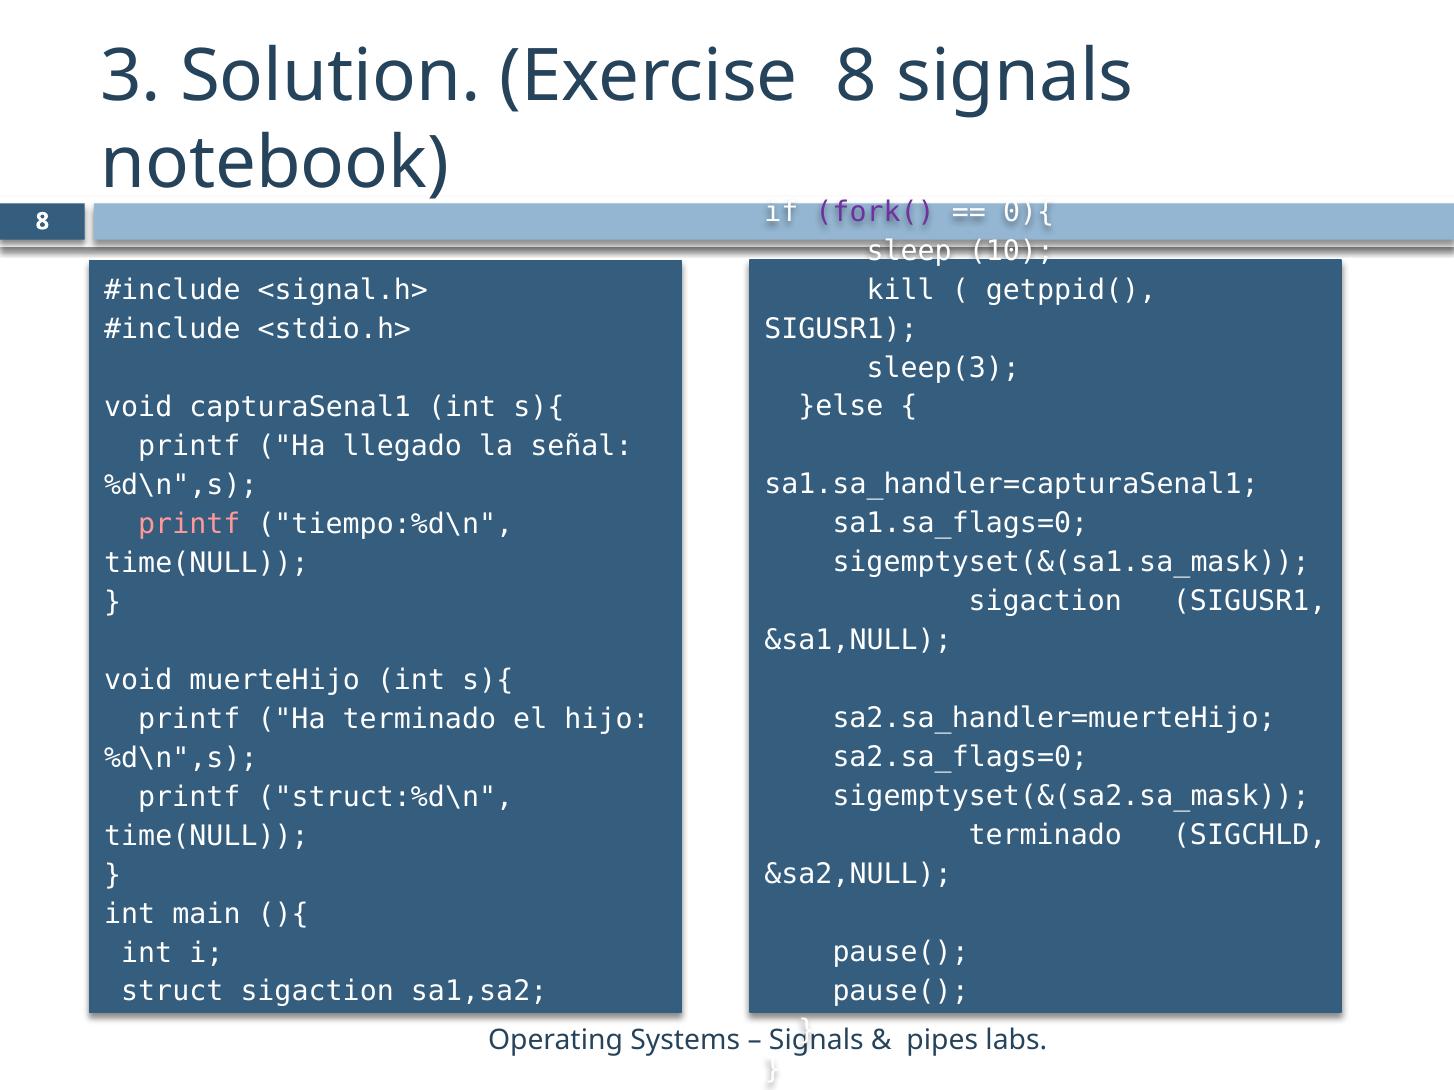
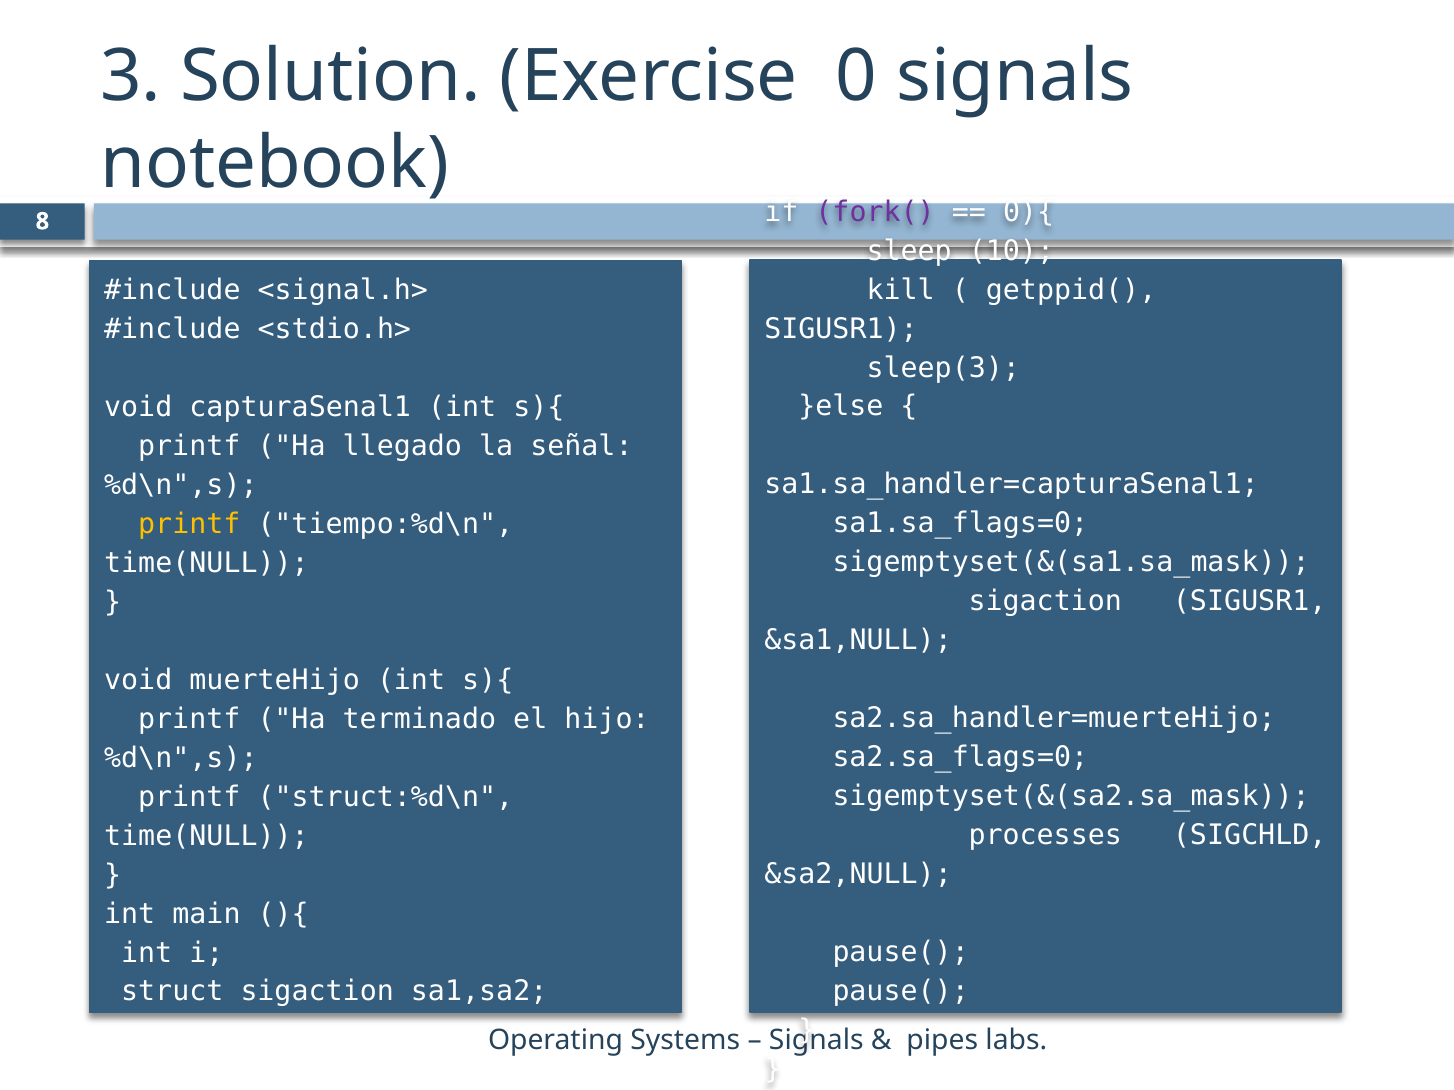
Exercise 8: 8 -> 0
printf at (189, 524) colour: pink -> yellow
terminado at (1045, 836): terminado -> processes
